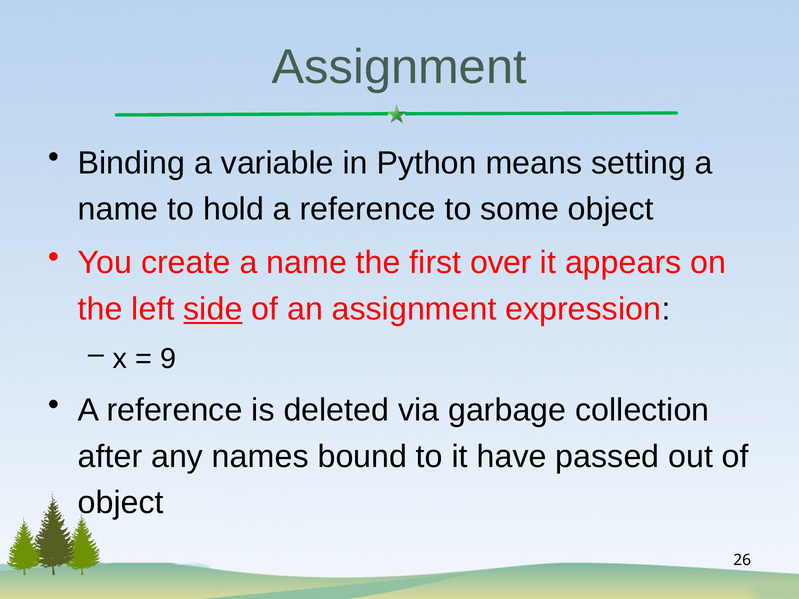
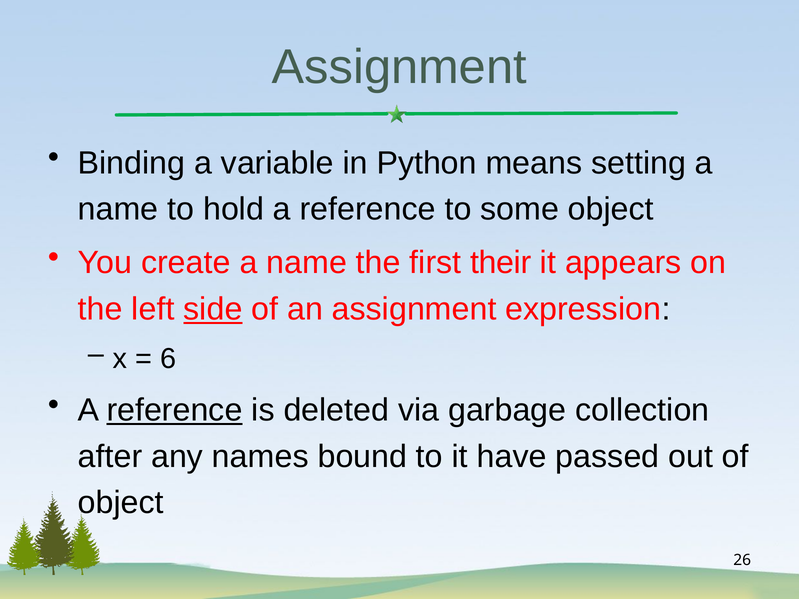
over: over -> their
9: 9 -> 6
reference at (175, 410) underline: none -> present
